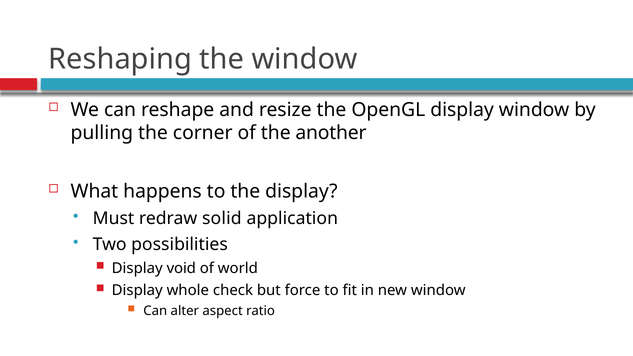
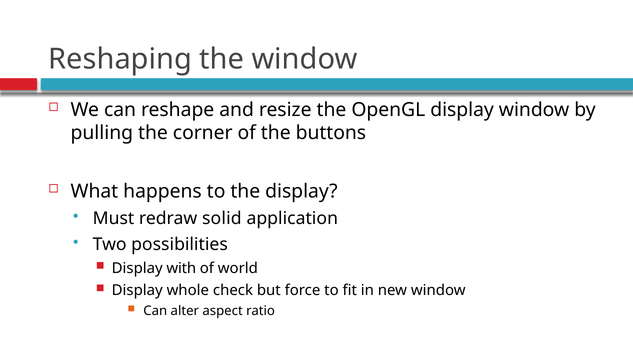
another: another -> buttons
void: void -> with
